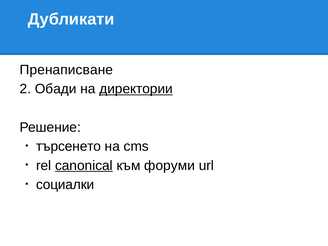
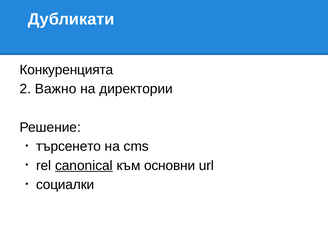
Пренаписване: Пренаписване -> Конкуренцията
Обади: Обади -> Важно
директории underline: present -> none
форуми: форуми -> основни
